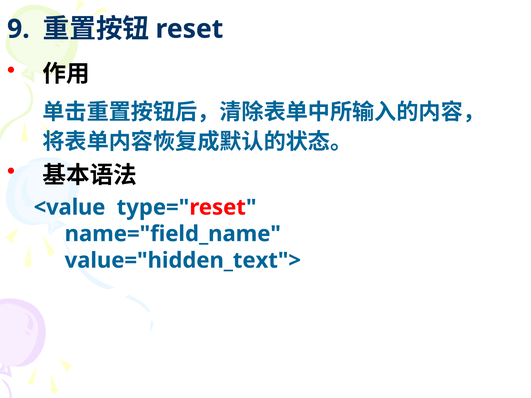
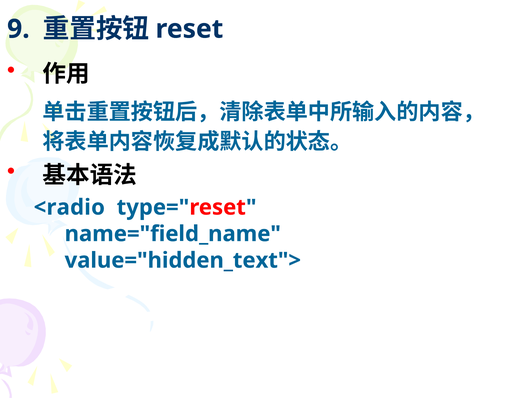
<value: <value -> <radio
